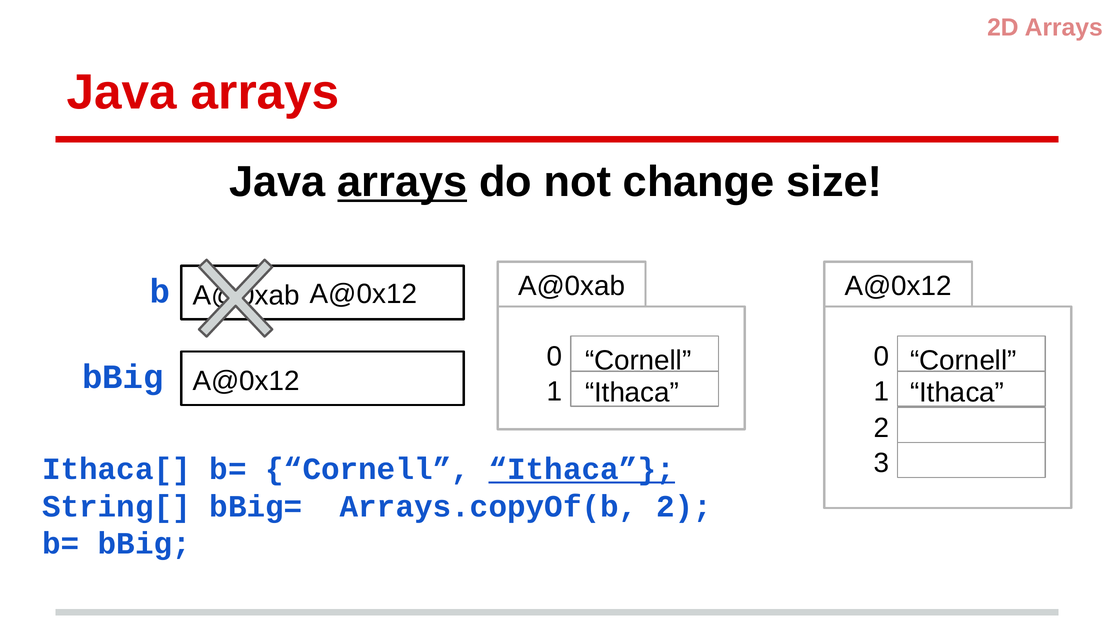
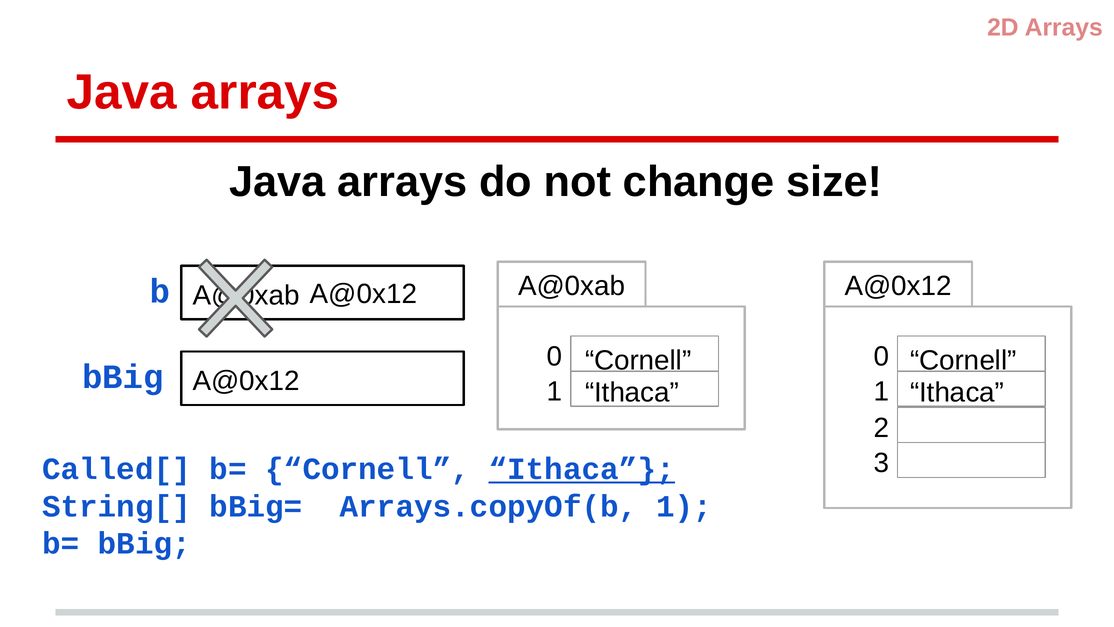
arrays at (402, 182) underline: present -> none
Ithaca[: Ithaca[ -> Called[
Arrays.copyOf(b 2: 2 -> 1
